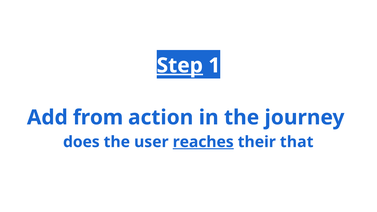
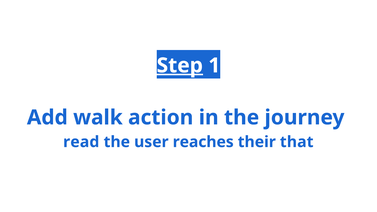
from: from -> walk
does: does -> read
reaches underline: present -> none
